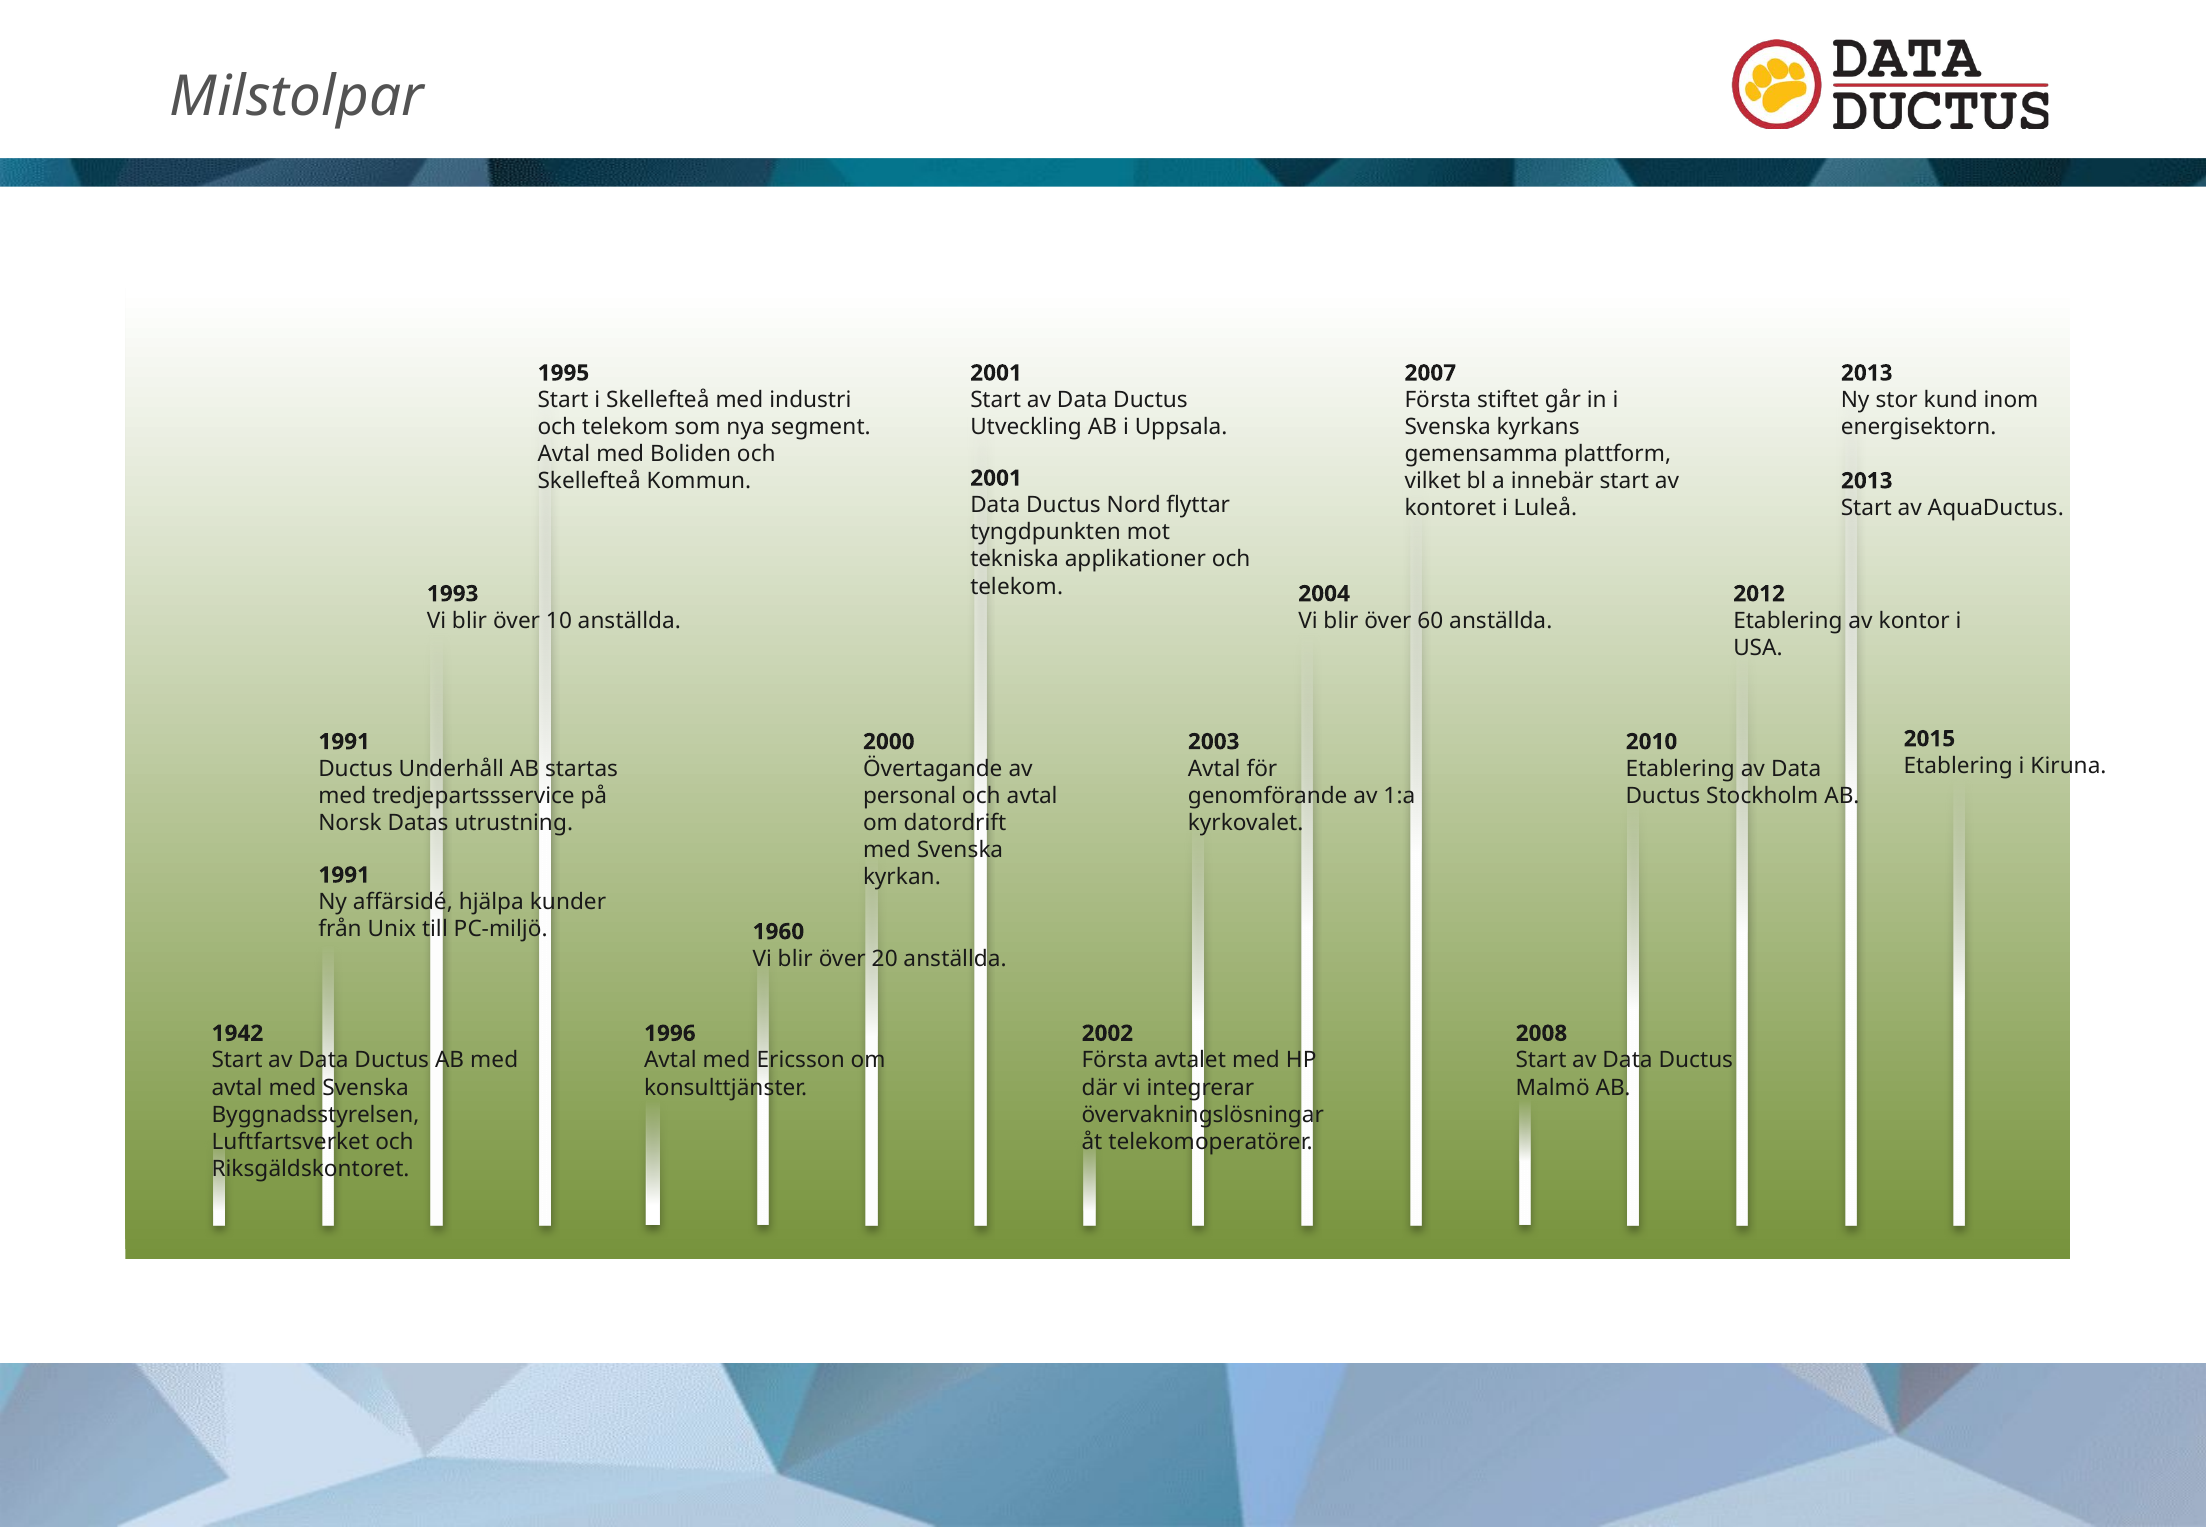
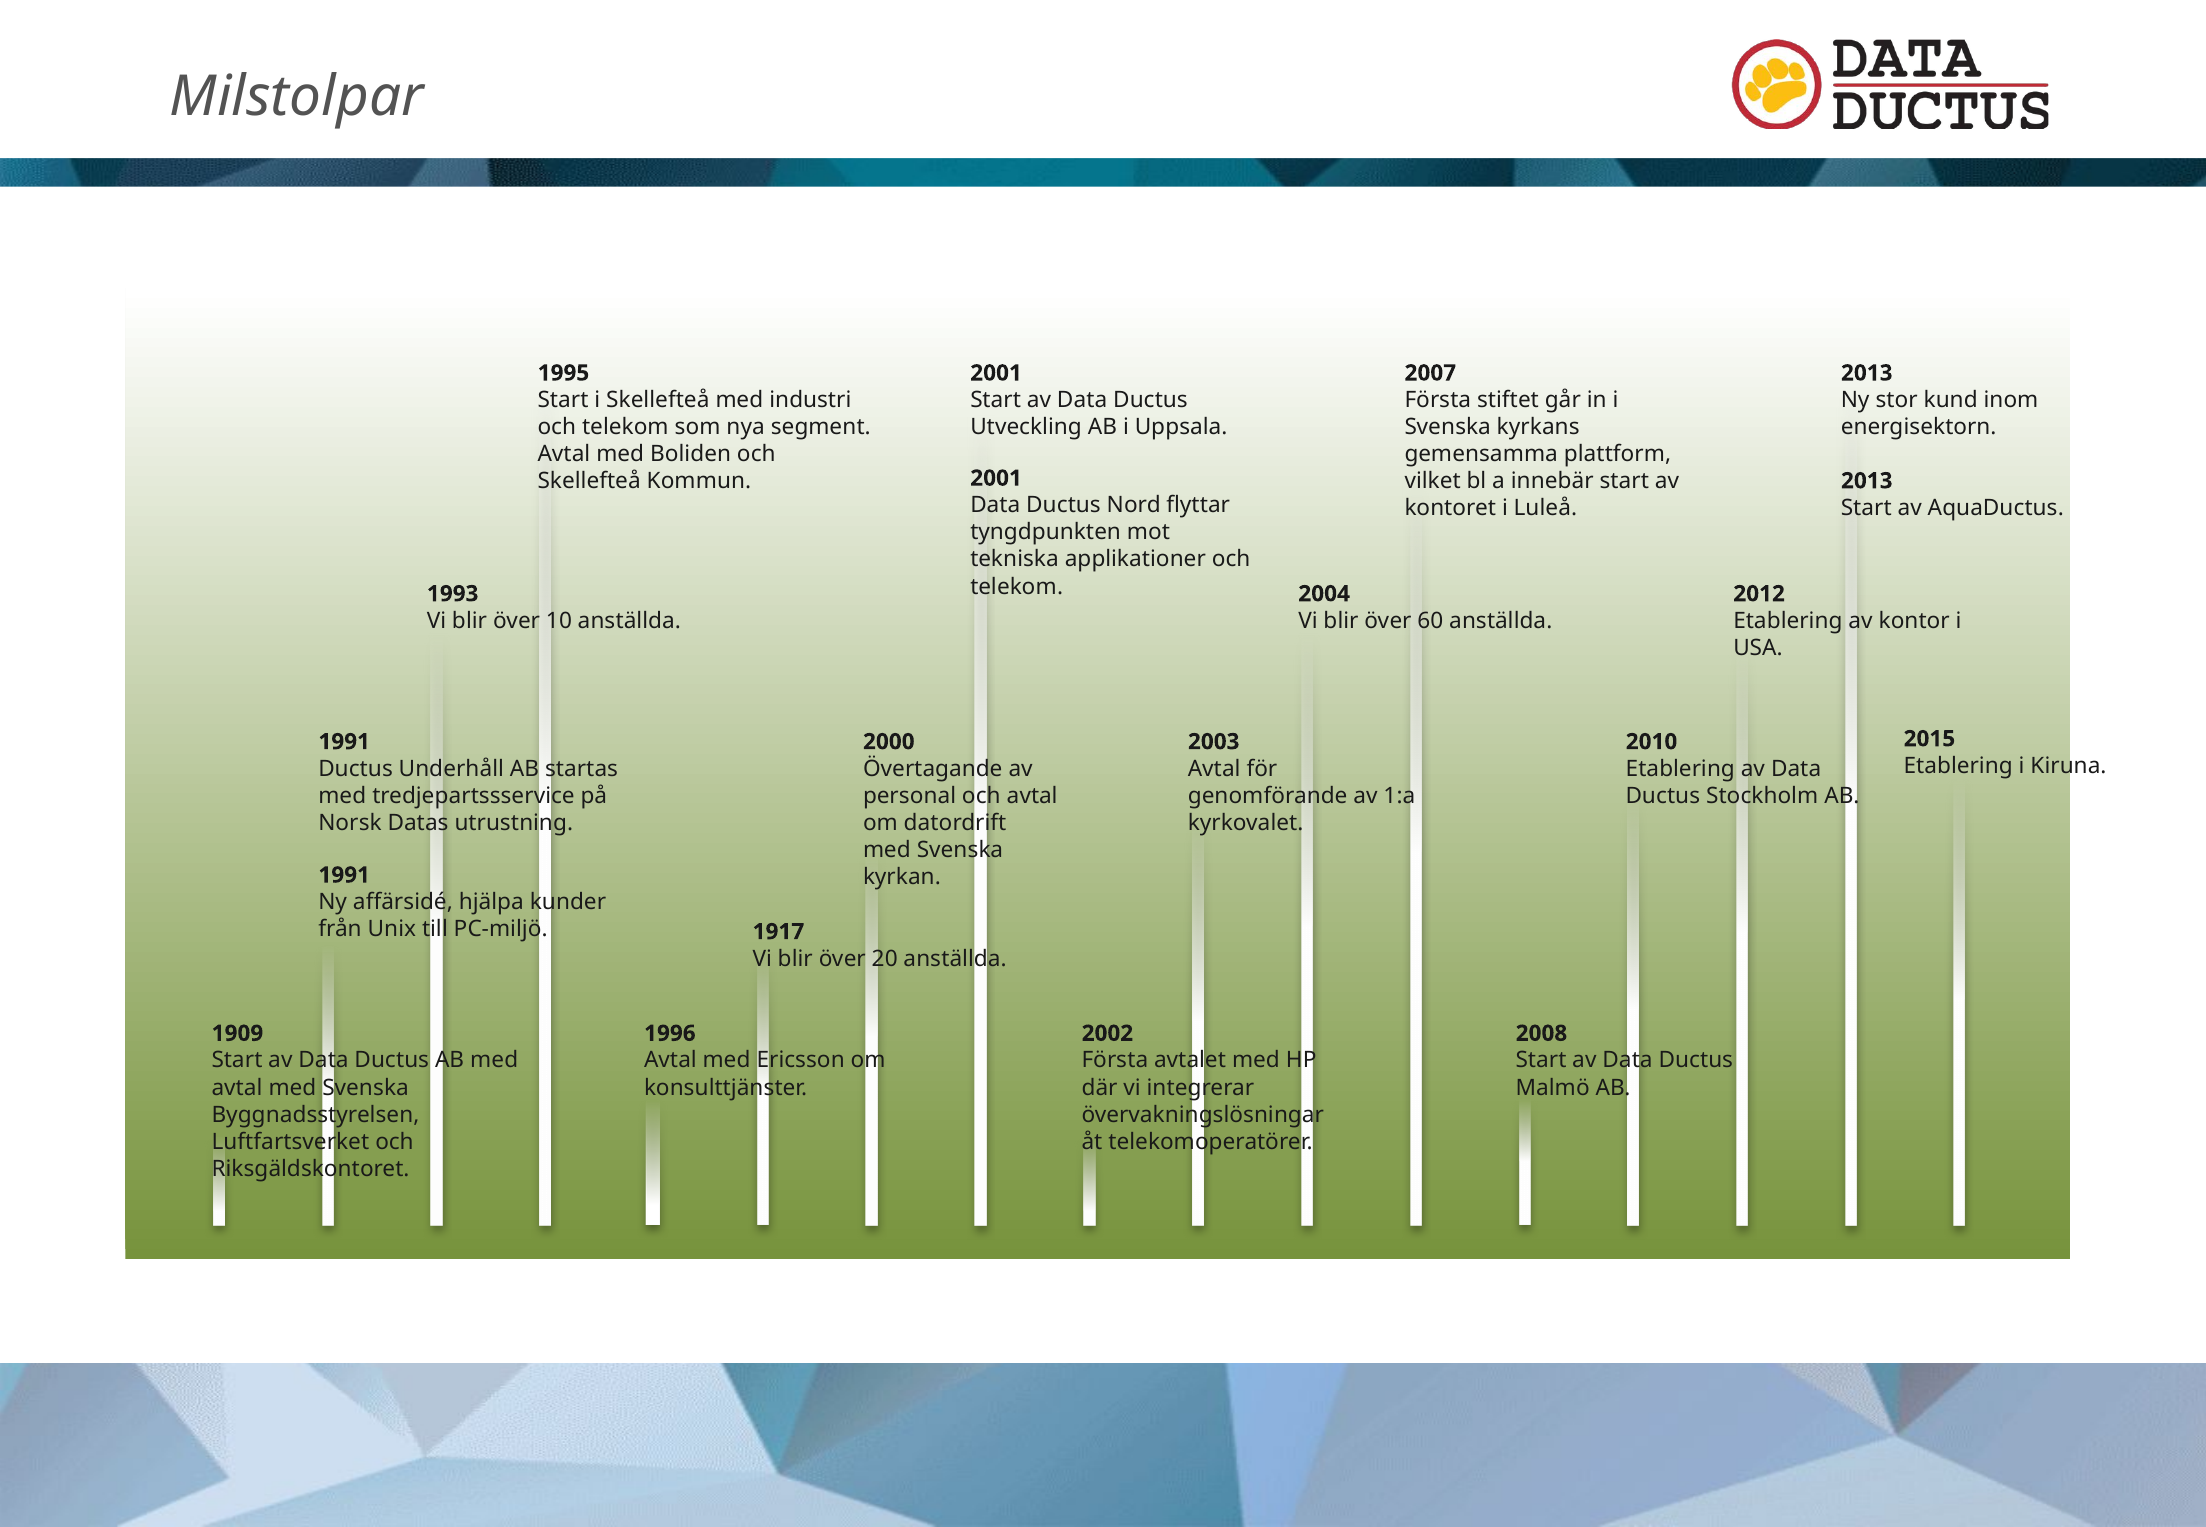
1960: 1960 -> 1917
1942: 1942 -> 1909
